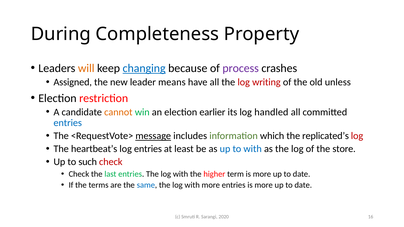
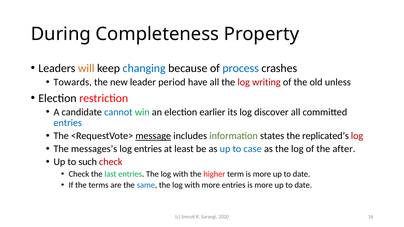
changing underline: present -> none
process colour: purple -> blue
Assigned: Assigned -> Towards
means: means -> period
cannot colour: orange -> blue
handled: handled -> discover
which: which -> states
heartbeat’s: heartbeat’s -> messages’s
to with: with -> case
store: store -> after
